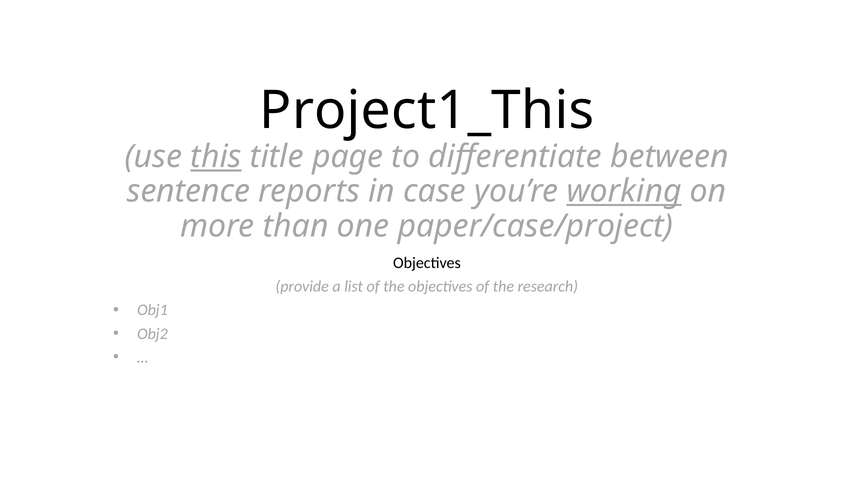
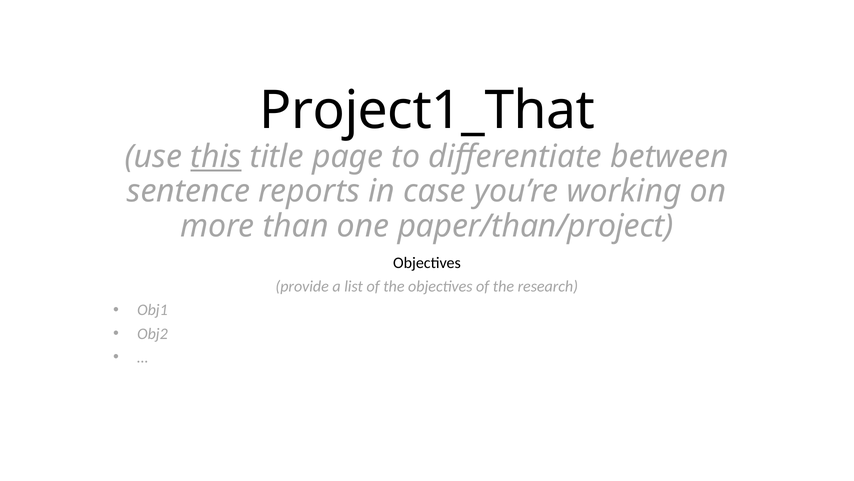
Project1_This: Project1_This -> Project1_That
working underline: present -> none
paper/case/project: paper/case/project -> paper/than/project
